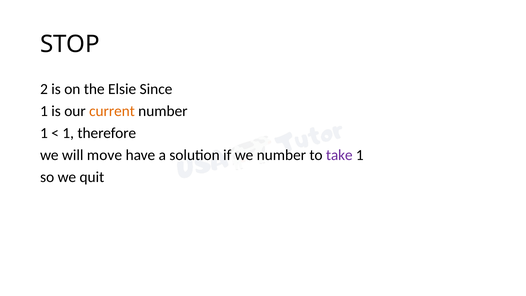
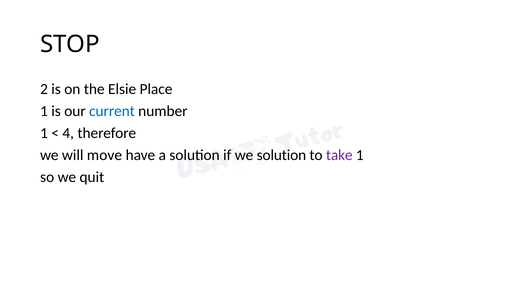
Since: Since -> Place
current colour: orange -> blue
1 at (68, 133): 1 -> 4
we number: number -> solution
